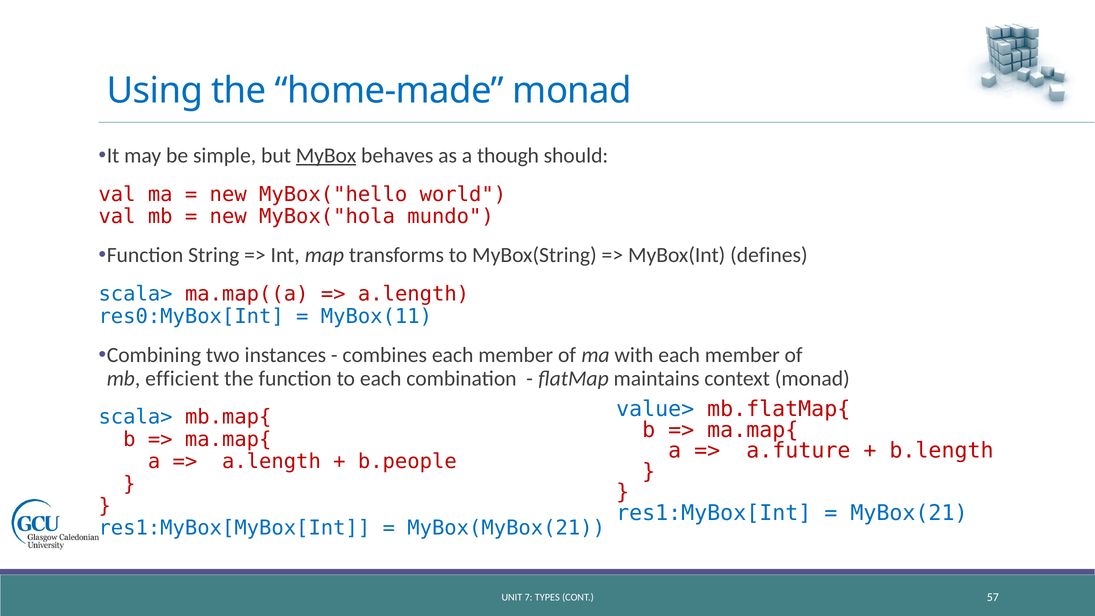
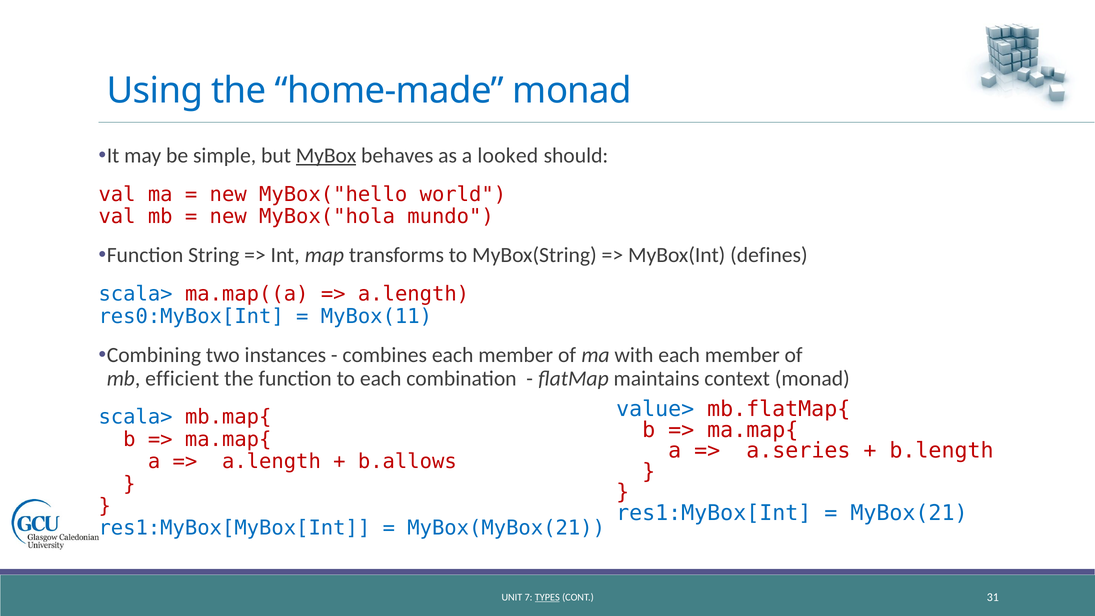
though: though -> looked
a.future: a.future -> a.series
b.people: b.people -> b.allows
TYPES underline: none -> present
57: 57 -> 31
